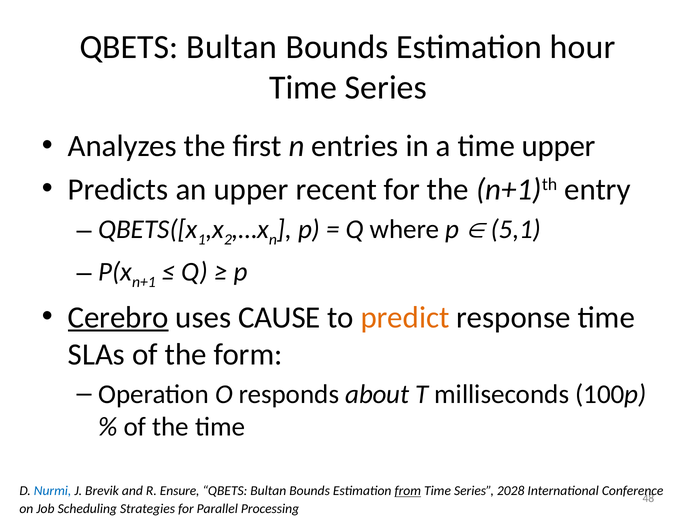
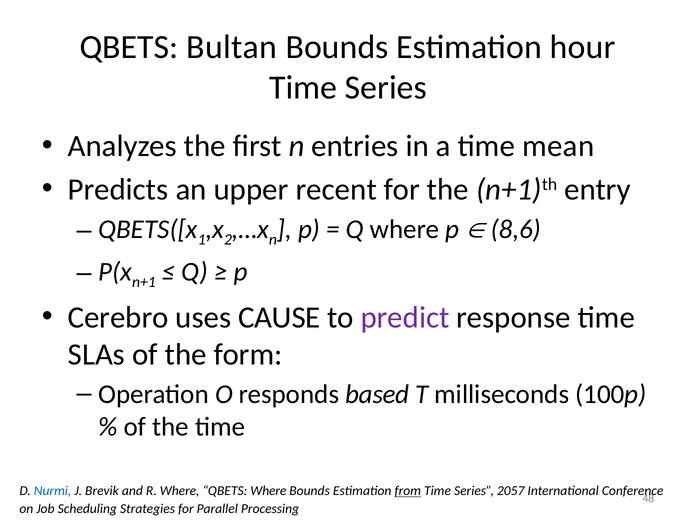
time upper: upper -> mean
5,1: 5,1 -> 8,6
Cerebro underline: present -> none
predict colour: orange -> purple
about: about -> based
R Ensure: Ensure -> Where
Bultan at (268, 491): Bultan -> Where
2028: 2028 -> 2057
